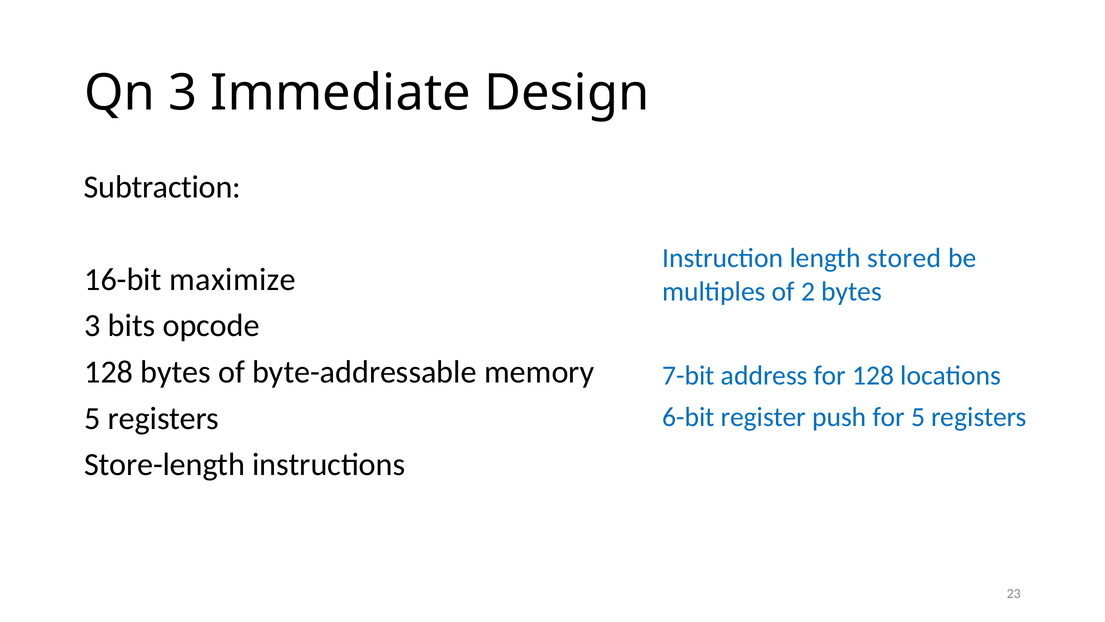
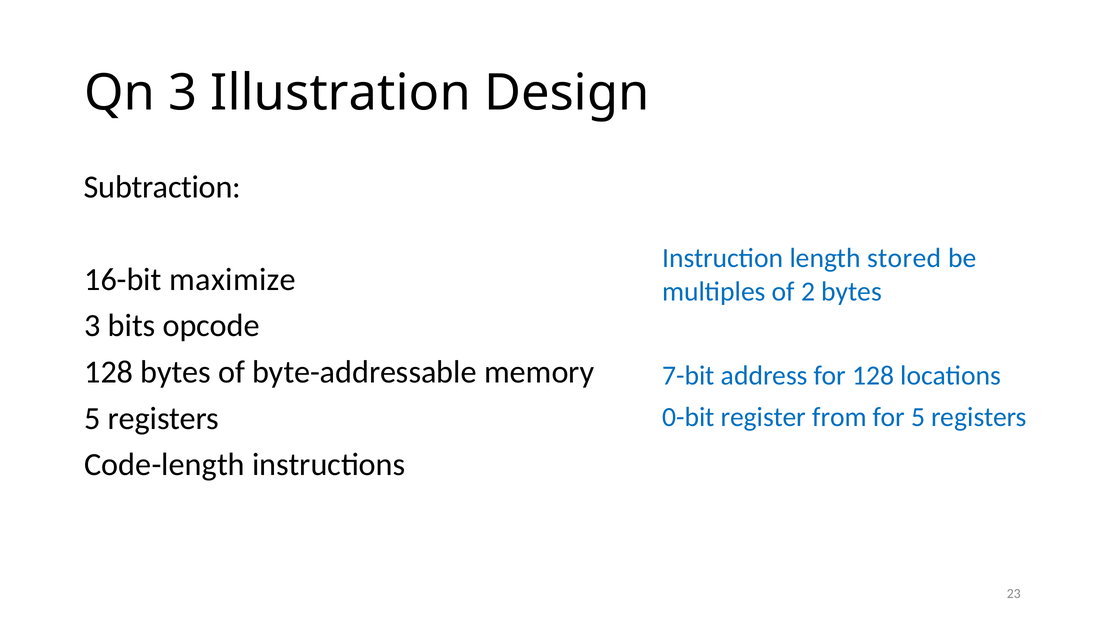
Immediate: Immediate -> Illustration
6-bit: 6-bit -> 0-bit
push: push -> from
Store-length: Store-length -> Code-length
